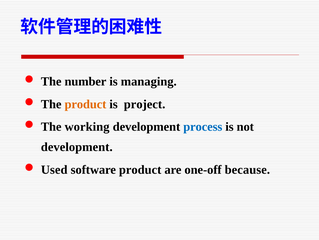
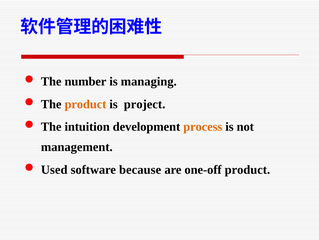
working: working -> intuition
process colour: blue -> orange
development at (77, 147): development -> management
software product: product -> because
one-off because: because -> product
